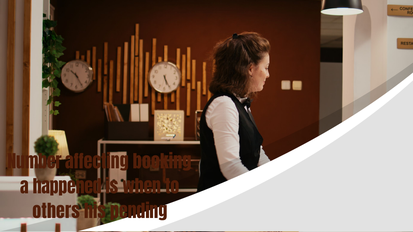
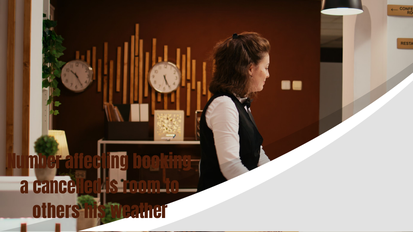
happened: happened -> cancelled
when: when -> room
pending: pending -> weather
